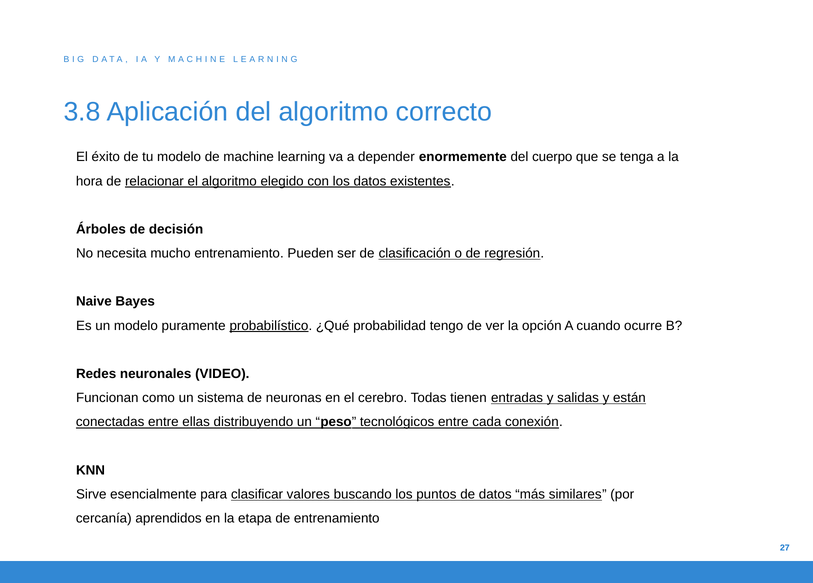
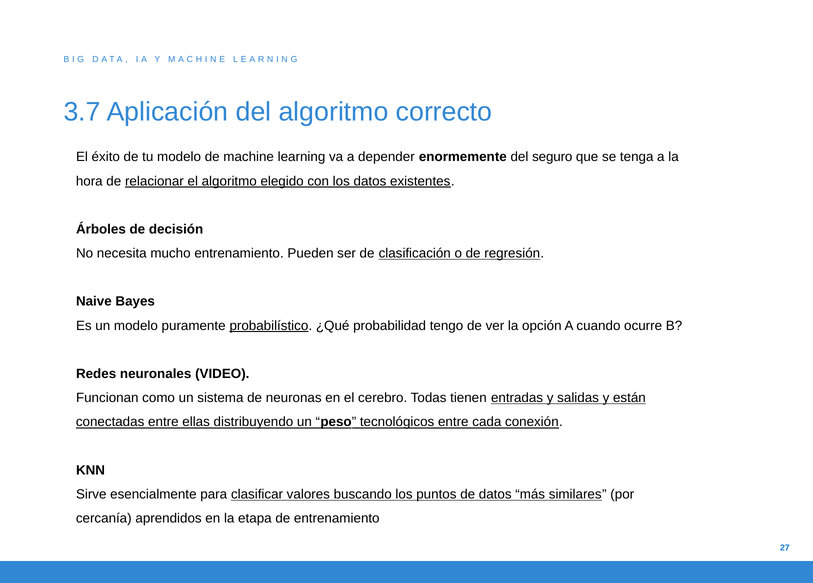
3.8: 3.8 -> 3.7
cuerpo: cuerpo -> seguro
